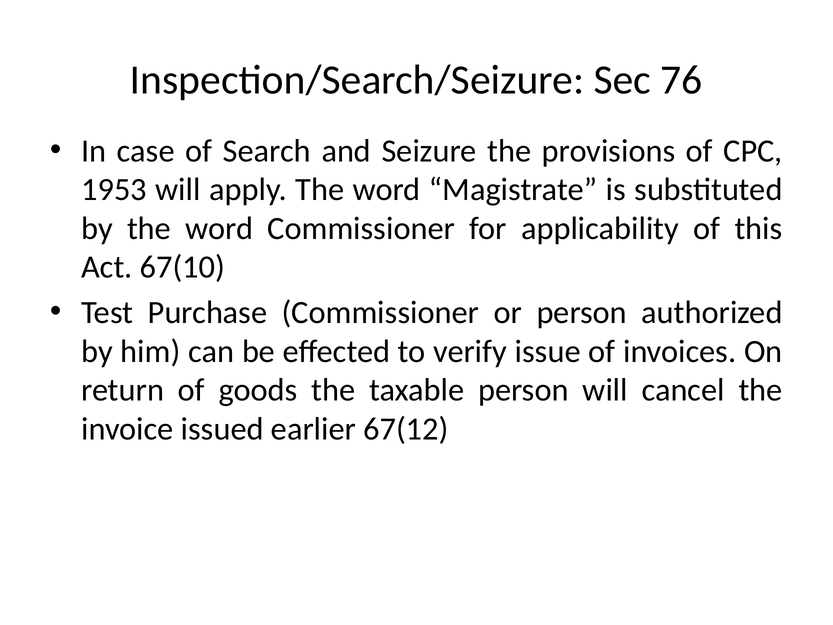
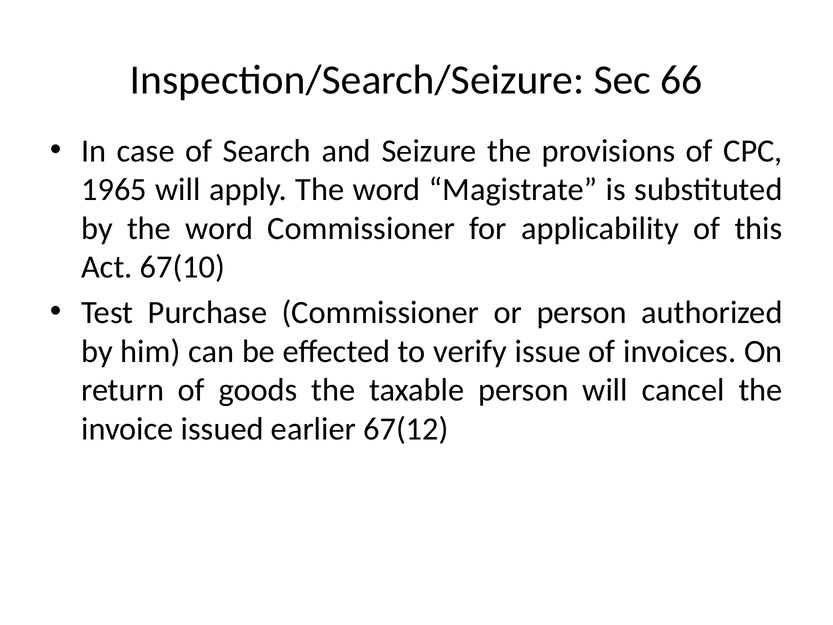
76: 76 -> 66
1953: 1953 -> 1965
